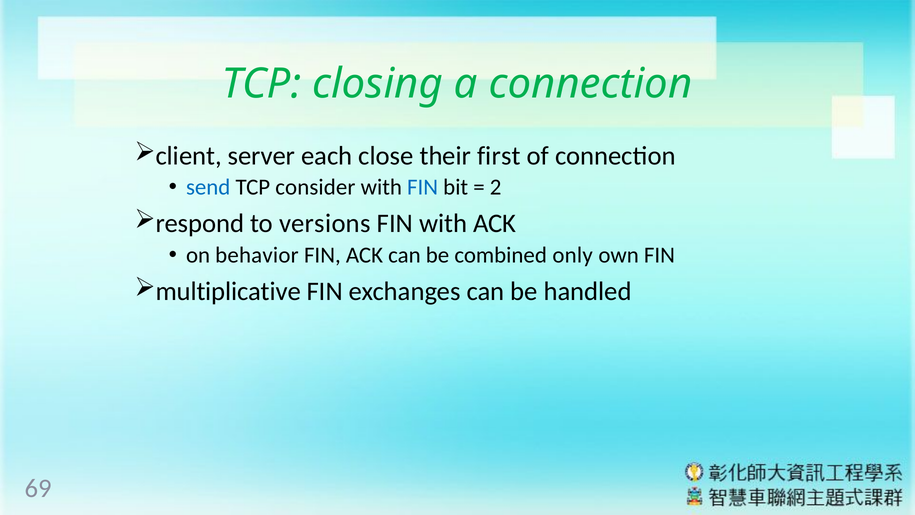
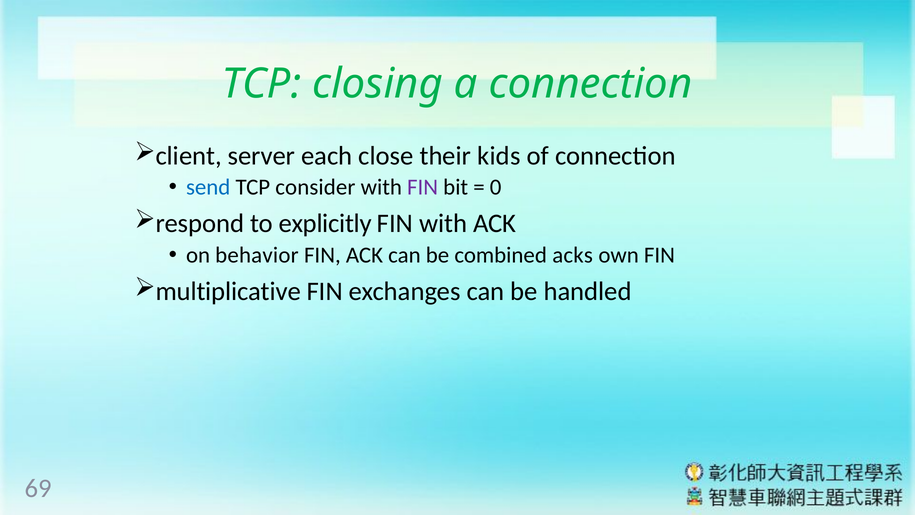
first: first -> kids
FIN at (423, 187) colour: blue -> purple
2: 2 -> 0
versions: versions -> explicitly
only: only -> acks
